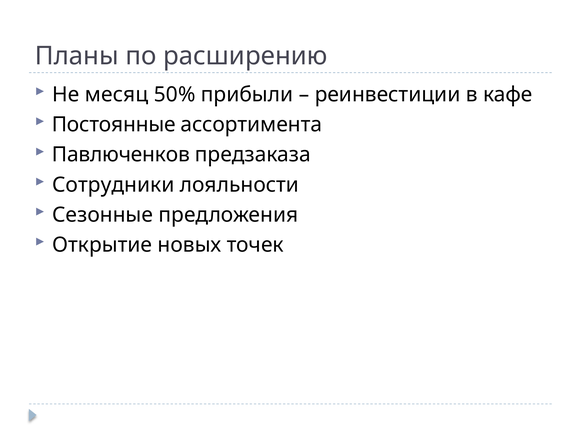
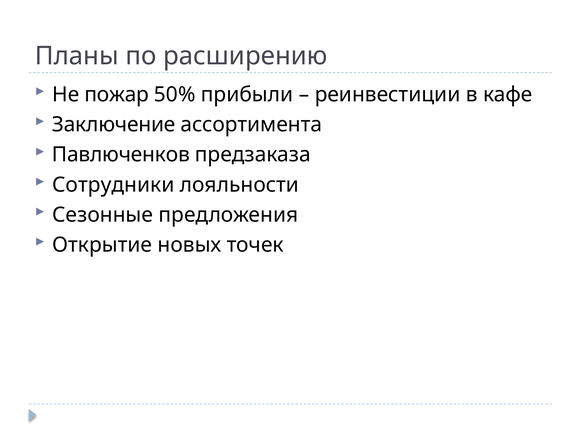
месяц: месяц -> пожар
Постоянные: Постоянные -> Заключение
